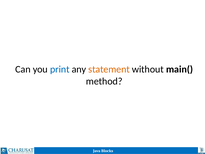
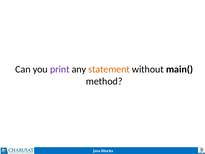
print colour: blue -> purple
